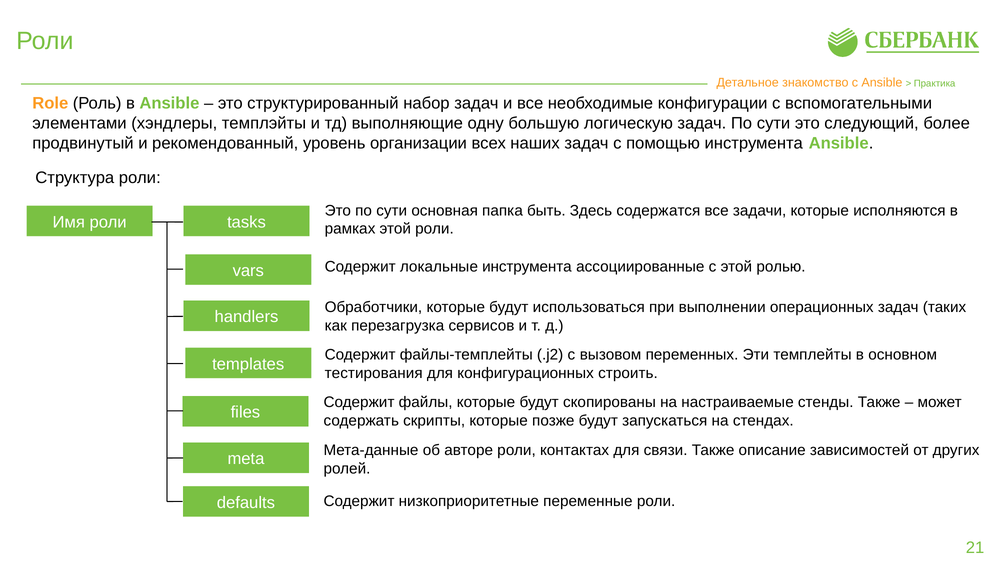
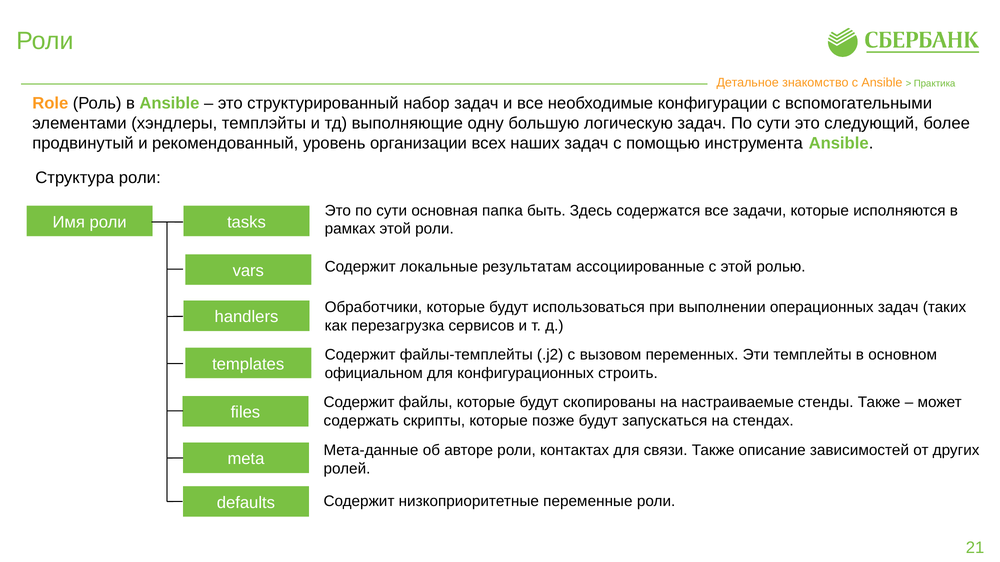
локальные инструмента: инструмента -> результатам
тестирования: тестирования -> официальном
